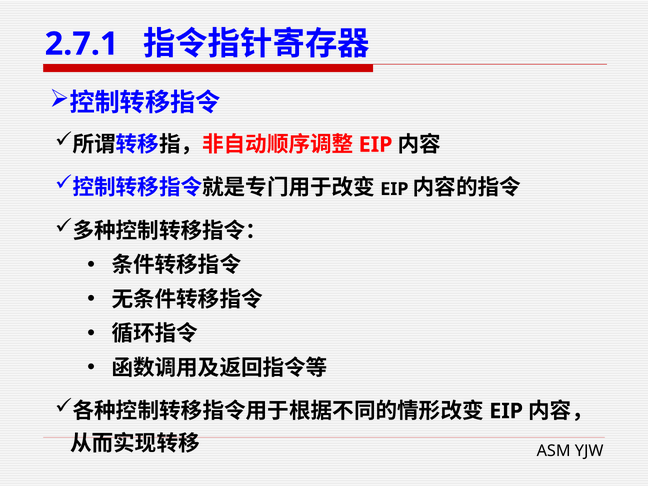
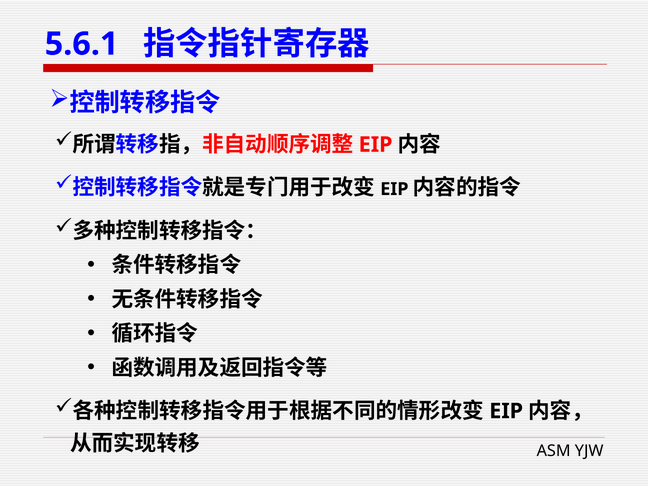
2.7.1: 2.7.1 -> 5.6.1
